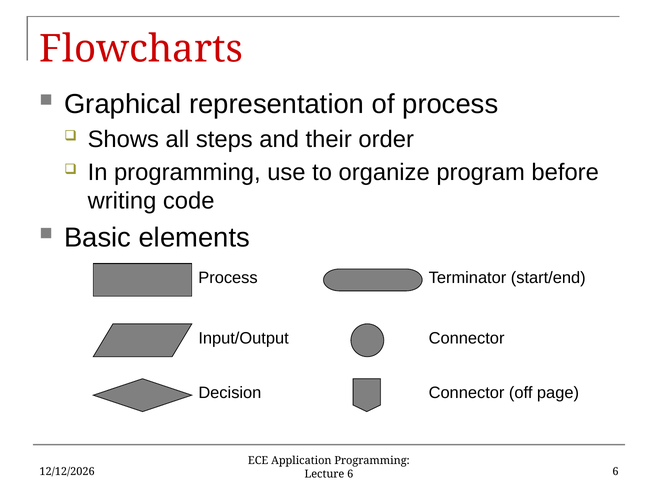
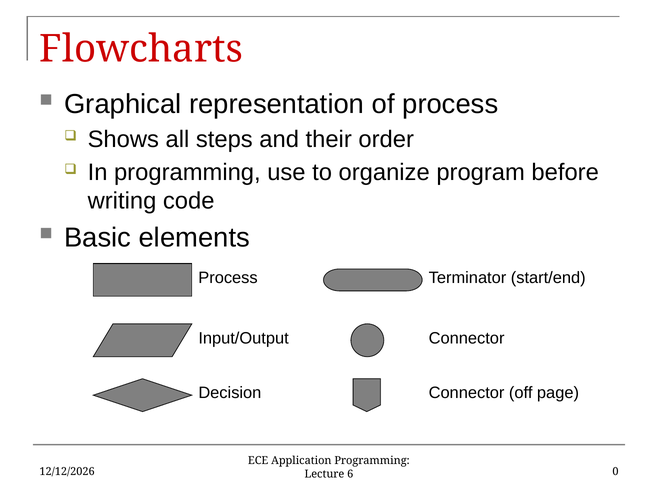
6 6: 6 -> 0
